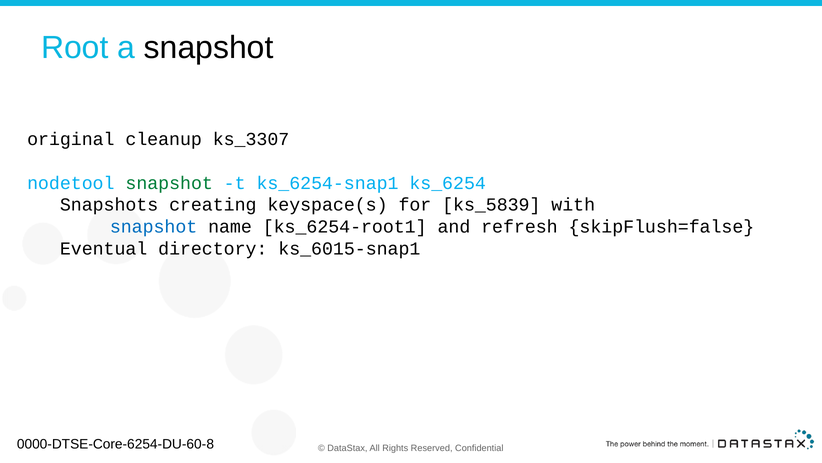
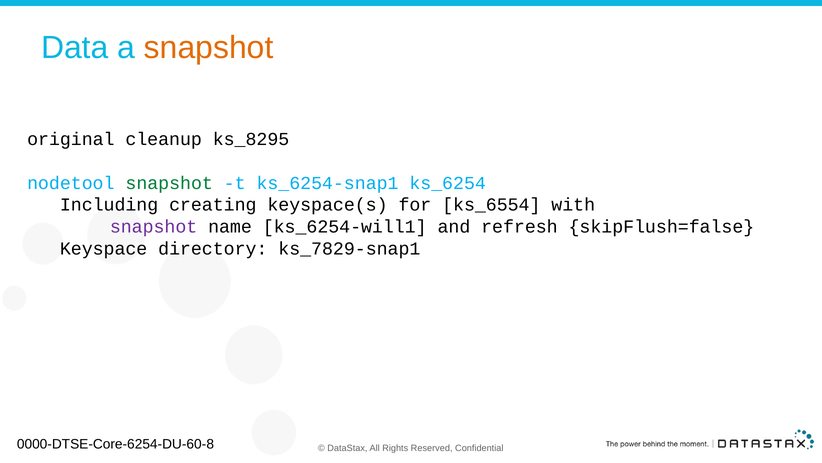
Root: Root -> Data
snapshot at (209, 48) colour: black -> orange
ks_3307: ks_3307 -> ks_8295
Snapshots: Snapshots -> Including
ks_5839: ks_5839 -> ks_6554
snapshot at (154, 227) colour: blue -> purple
ks_6254-root1: ks_6254-root1 -> ks_6254-will1
Eventual: Eventual -> Keyspace
ks_6015-snap1: ks_6015-snap1 -> ks_7829-snap1
